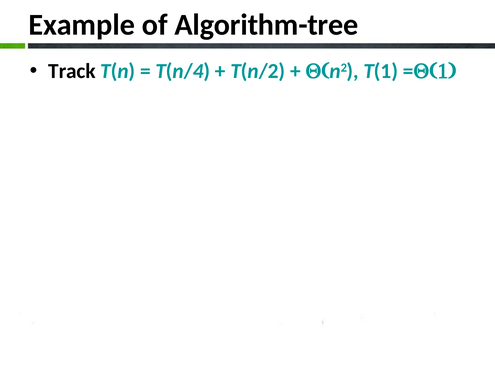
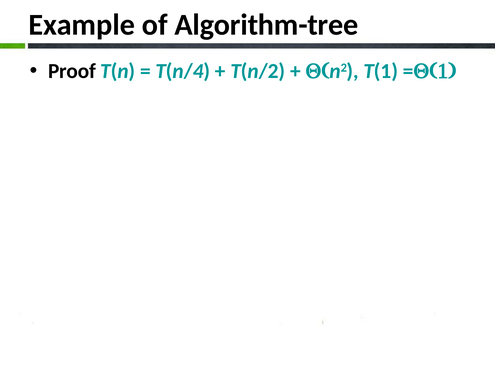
Track: Track -> Proof
